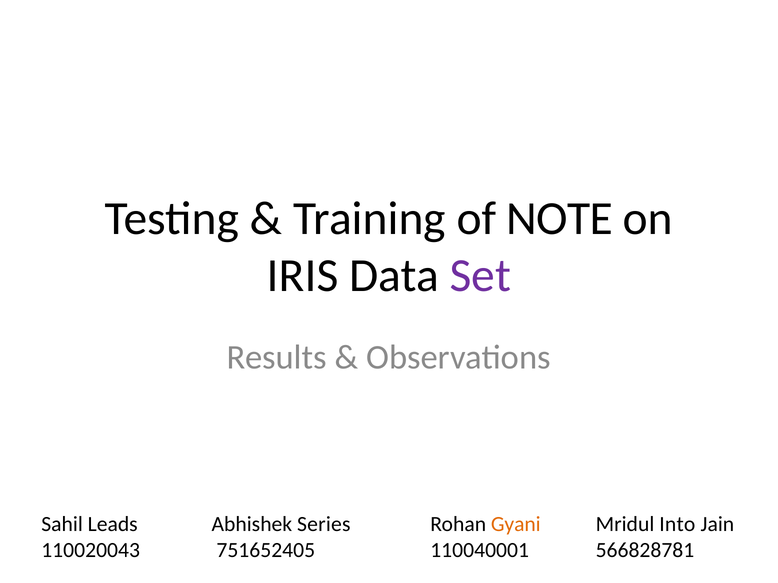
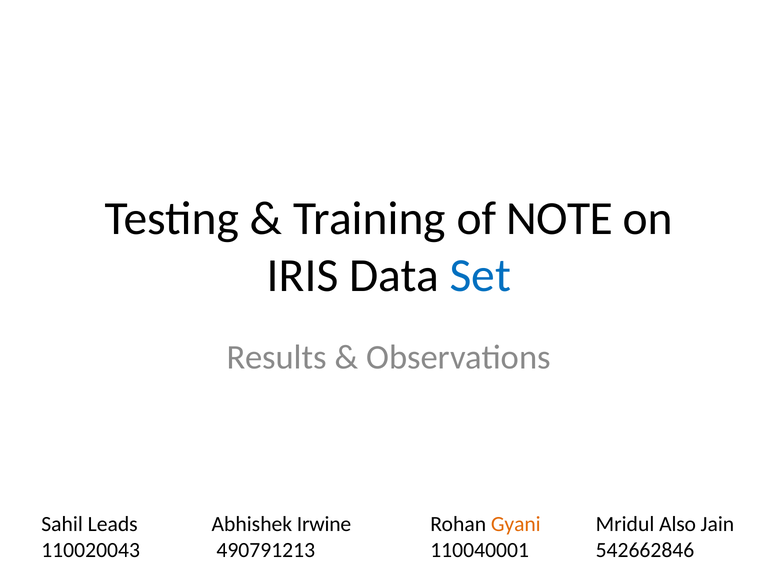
Set colour: purple -> blue
Series: Series -> Irwine
Into: Into -> Also
751652405: 751652405 -> 490791213
566828781: 566828781 -> 542662846
